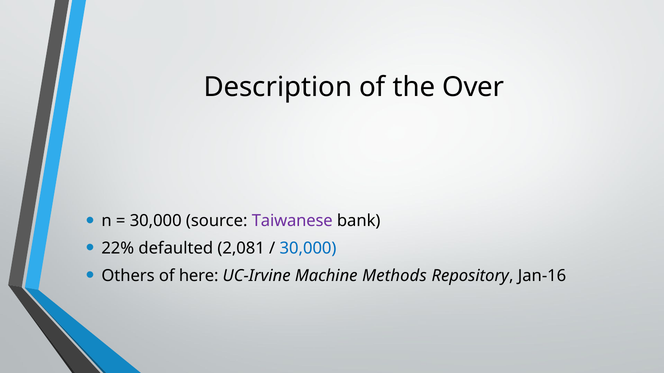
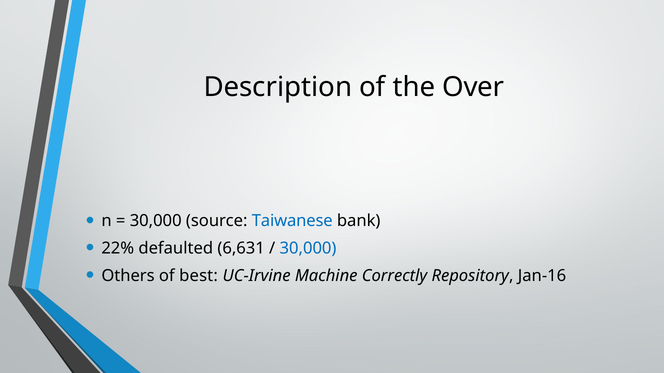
Taiwanese colour: purple -> blue
2,081: 2,081 -> 6,631
here: here -> best
Methods: Methods -> Correctly
